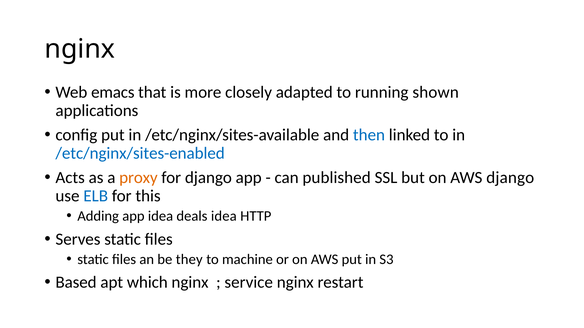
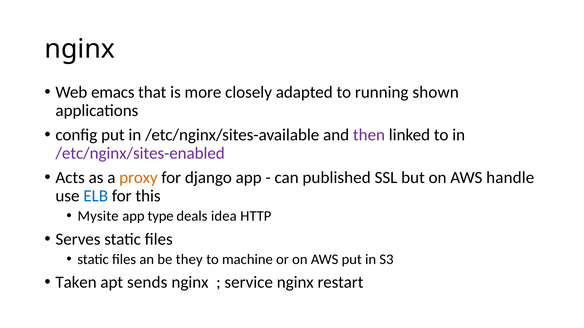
then colour: blue -> purple
/etc/nginx/sites-enabled colour: blue -> purple
AWS django: django -> handle
Adding: Adding -> Mysite
app idea: idea -> type
Based: Based -> Taken
which: which -> sends
